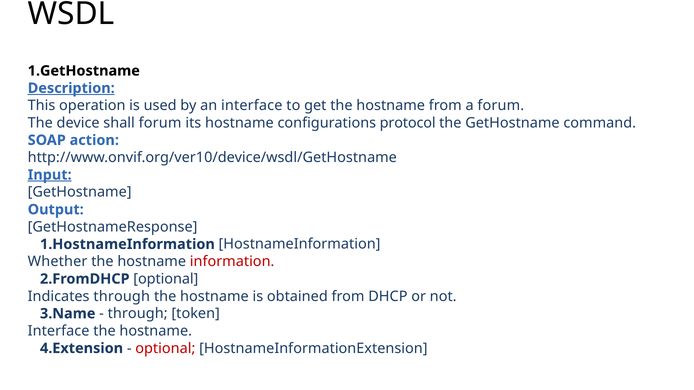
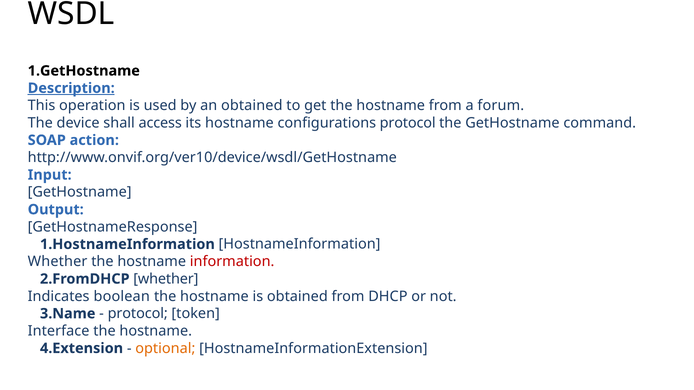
an interface: interface -> obtained
shall forum: forum -> access
Input underline: present -> none
optional at (166, 279): optional -> whether
Indicates through: through -> boolean
through at (138, 314): through -> protocol
optional at (165, 349) colour: red -> orange
